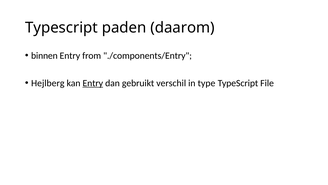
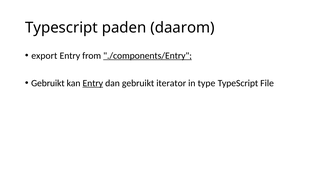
binnen: binnen -> export
./components/Entry underline: none -> present
Hejlberg at (48, 83): Hejlberg -> Gebruikt
verschil: verschil -> iterator
